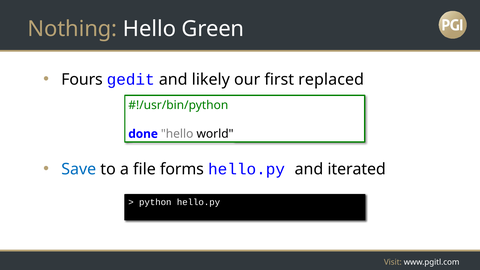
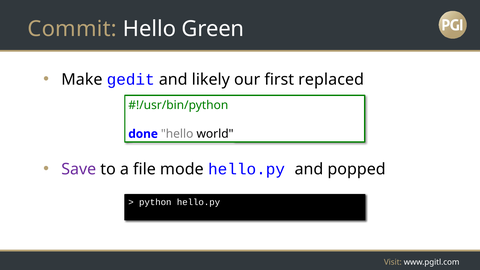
Nothing: Nothing -> Commit
Fours: Fours -> Make
Save colour: blue -> purple
forms: forms -> mode
iterated: iterated -> popped
